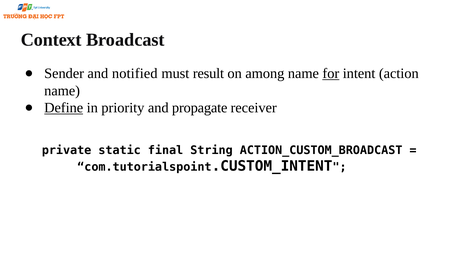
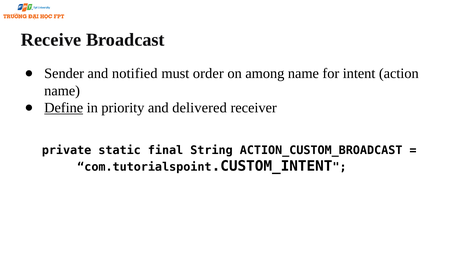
Context: Context -> Receive
result: result -> order
for underline: present -> none
propagate: propagate -> delivered
